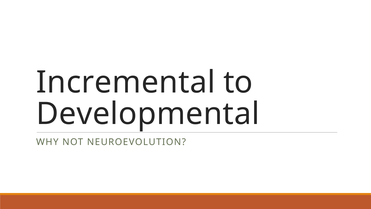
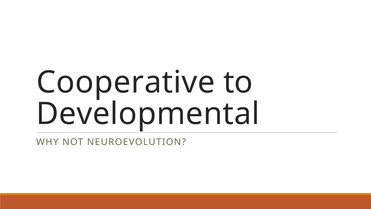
Incremental: Incremental -> Cooperative
